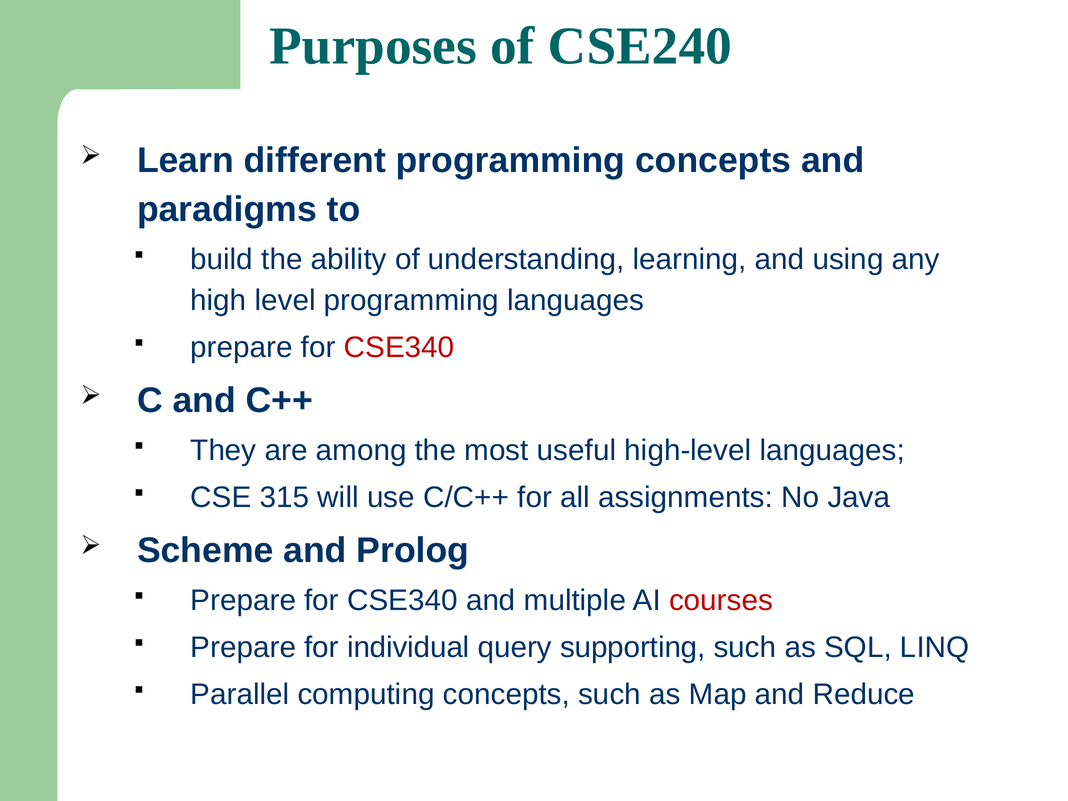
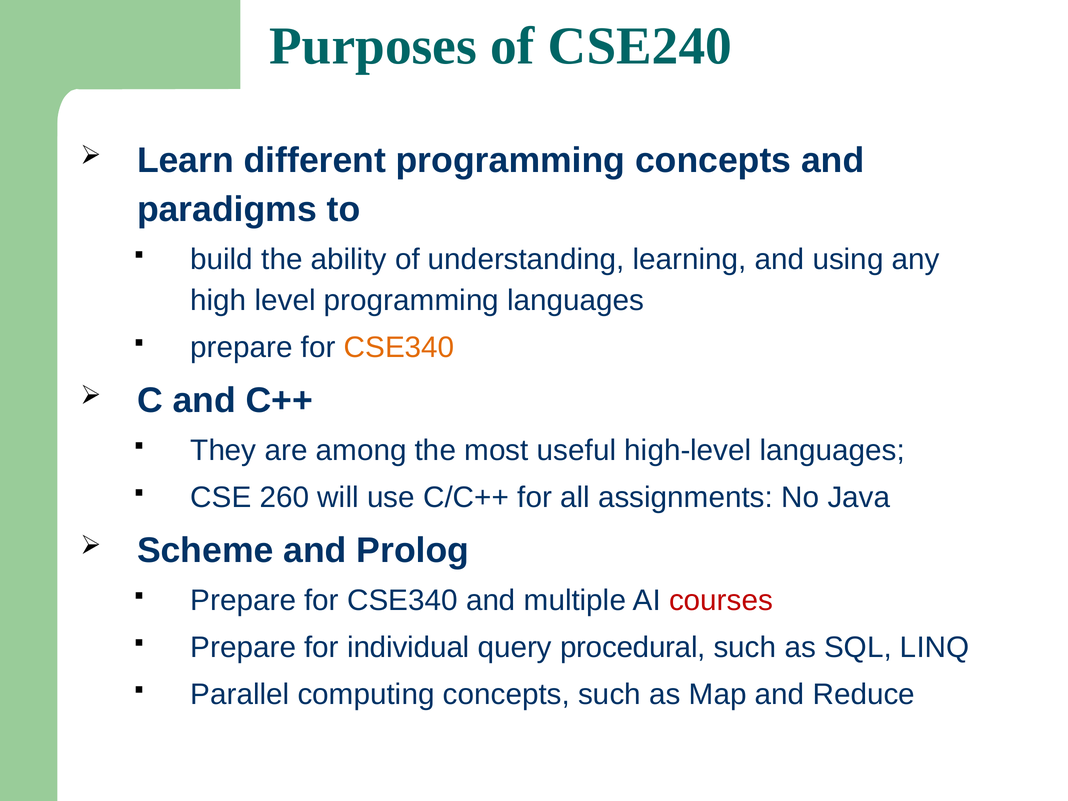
CSE340 at (399, 347) colour: red -> orange
315: 315 -> 260
supporting: supporting -> procedural
